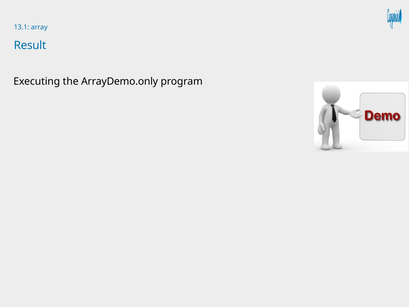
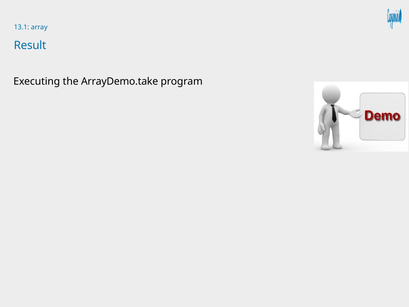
ArrayDemo.only: ArrayDemo.only -> ArrayDemo.take
